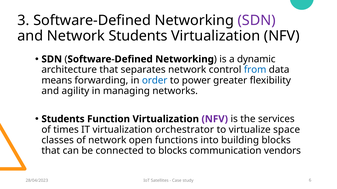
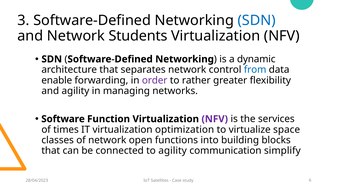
SDN at (257, 21) colour: purple -> blue
means: means -> enable
order colour: blue -> purple
power: power -> rather
Students at (63, 119): Students -> Software
orchestrator: orchestrator -> optimization
to blocks: blocks -> agility
vendors: vendors -> simplify
